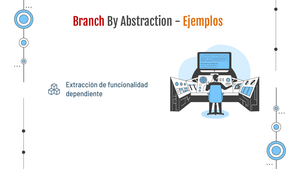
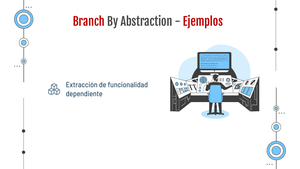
Ejemplos colour: orange -> red
